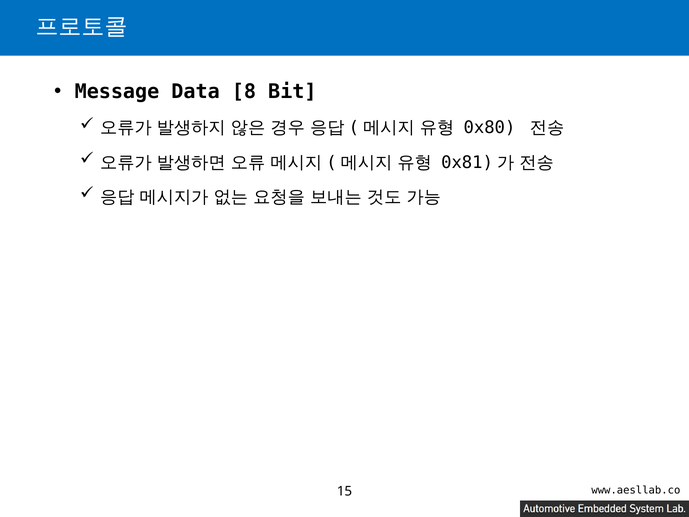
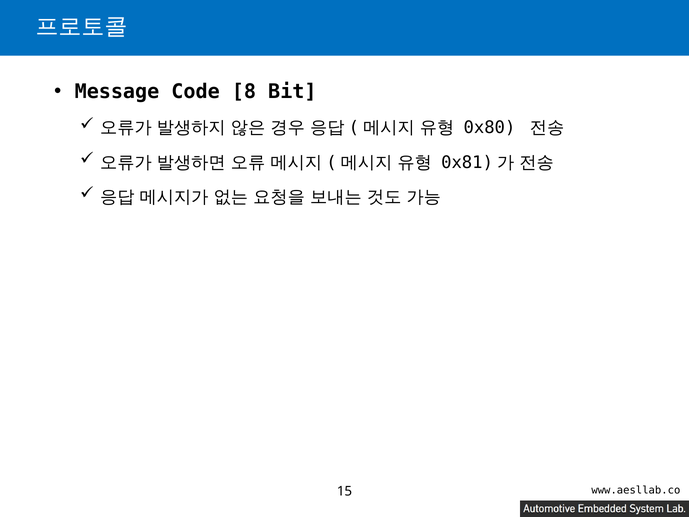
Data: Data -> Code
